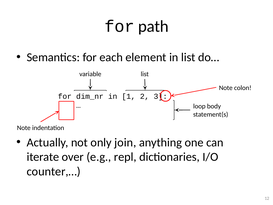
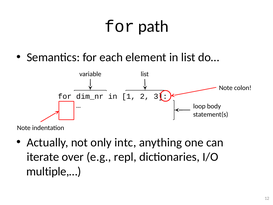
join: join -> intc
counter,…: counter,… -> multiple,…
